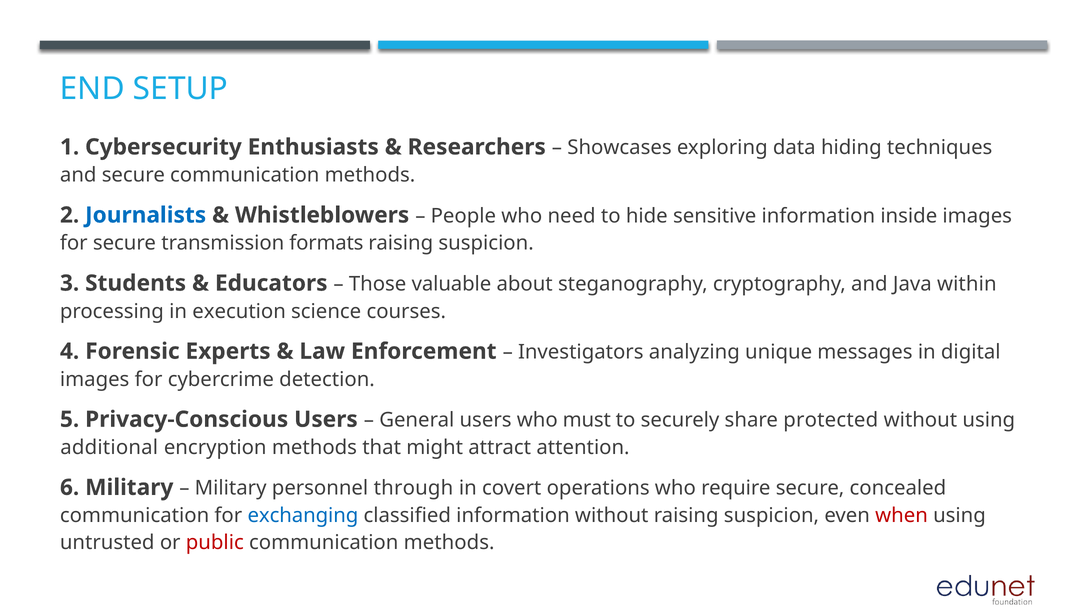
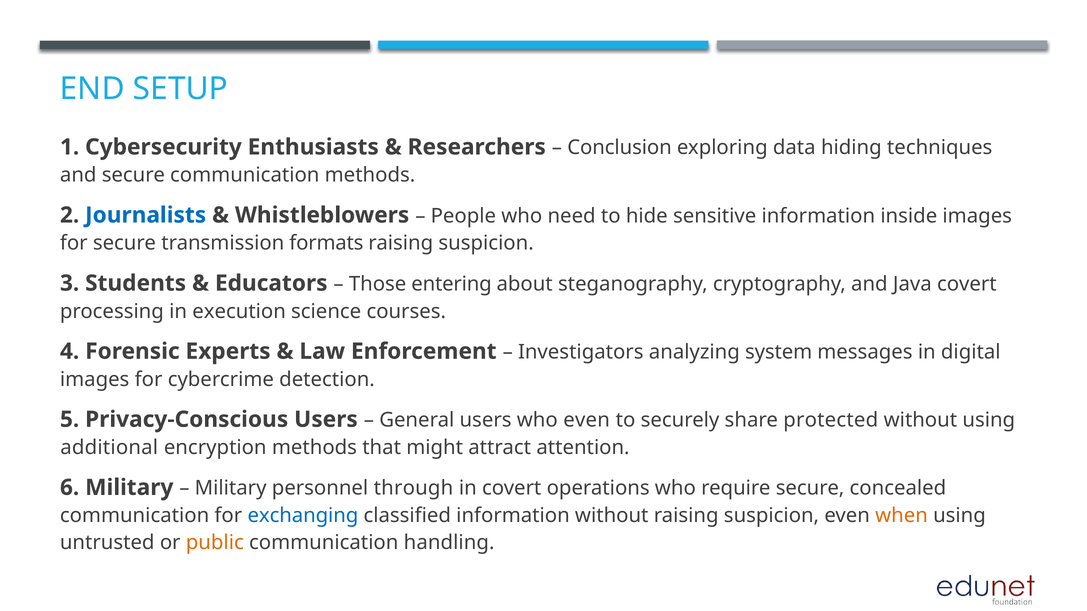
Showcases: Showcases -> Conclusion
valuable: valuable -> entering
Java within: within -> covert
unique: unique -> system
who must: must -> even
when colour: red -> orange
public colour: red -> orange
methods at (449, 543): methods -> handling
